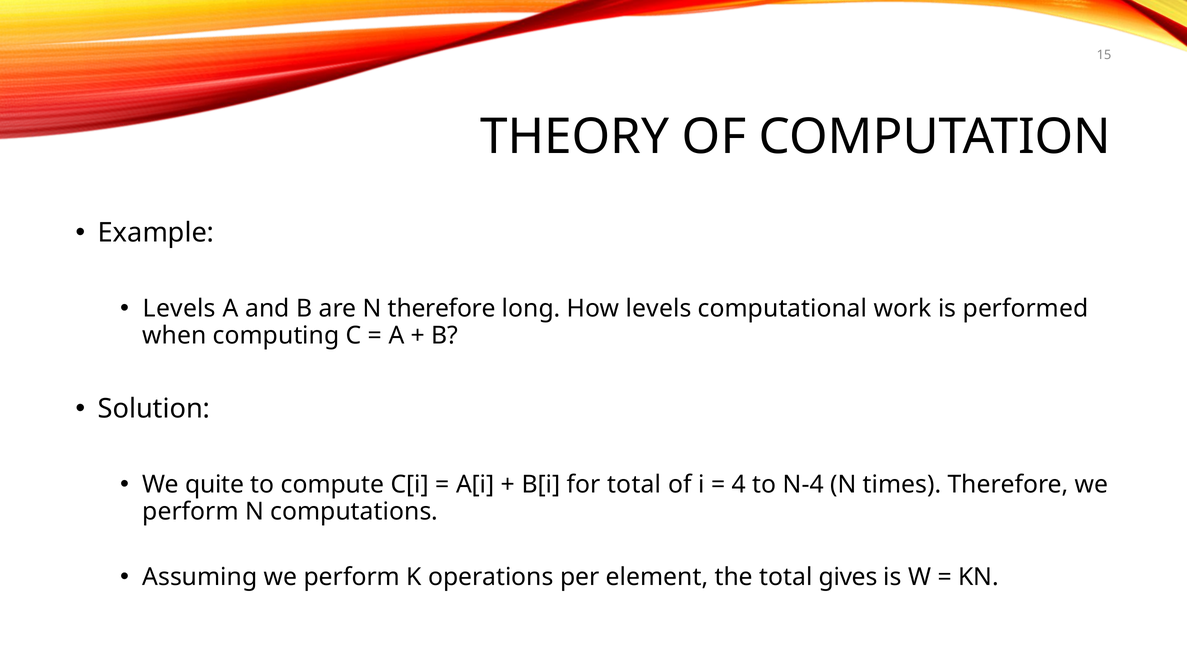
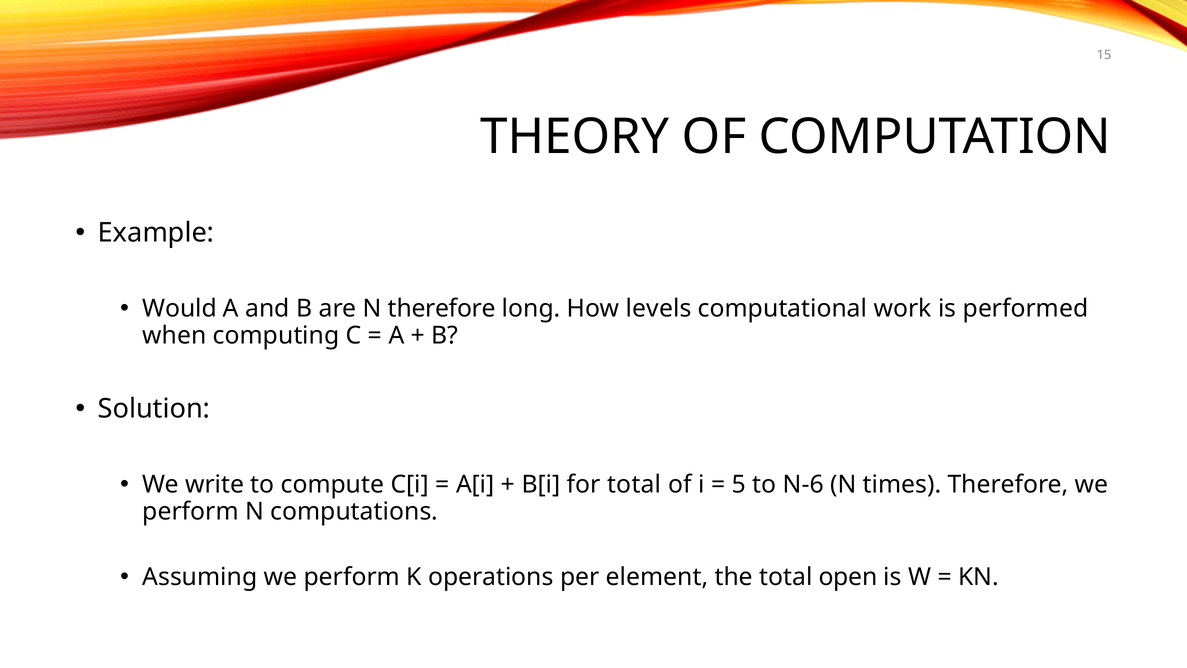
Levels at (179, 309): Levels -> Would
quite: quite -> write
4: 4 -> 5
N-4: N-4 -> N-6
gives: gives -> open
